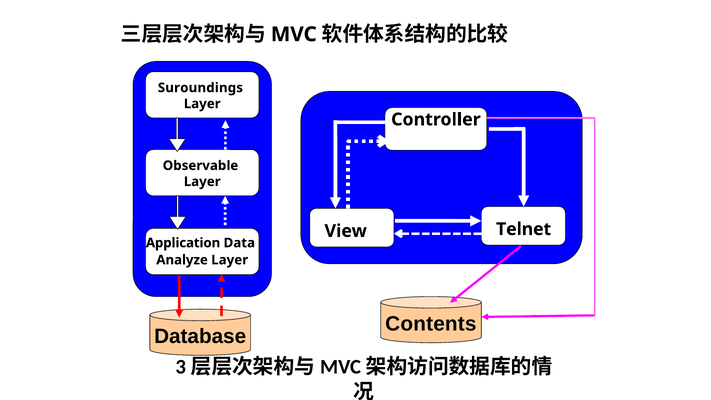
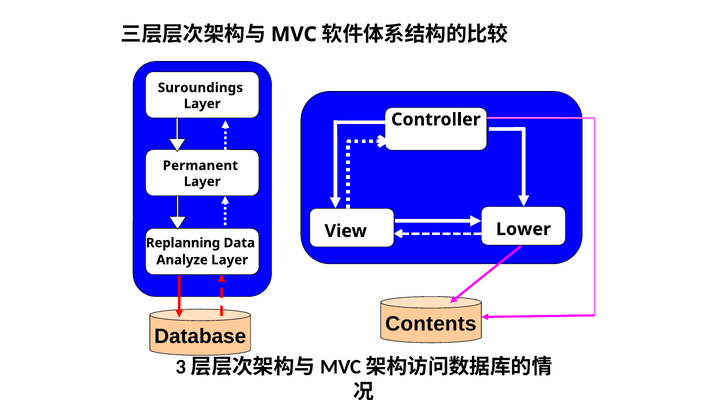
Observable: Observable -> Permanent
Telnet: Telnet -> Lower
Application: Application -> Replanning
